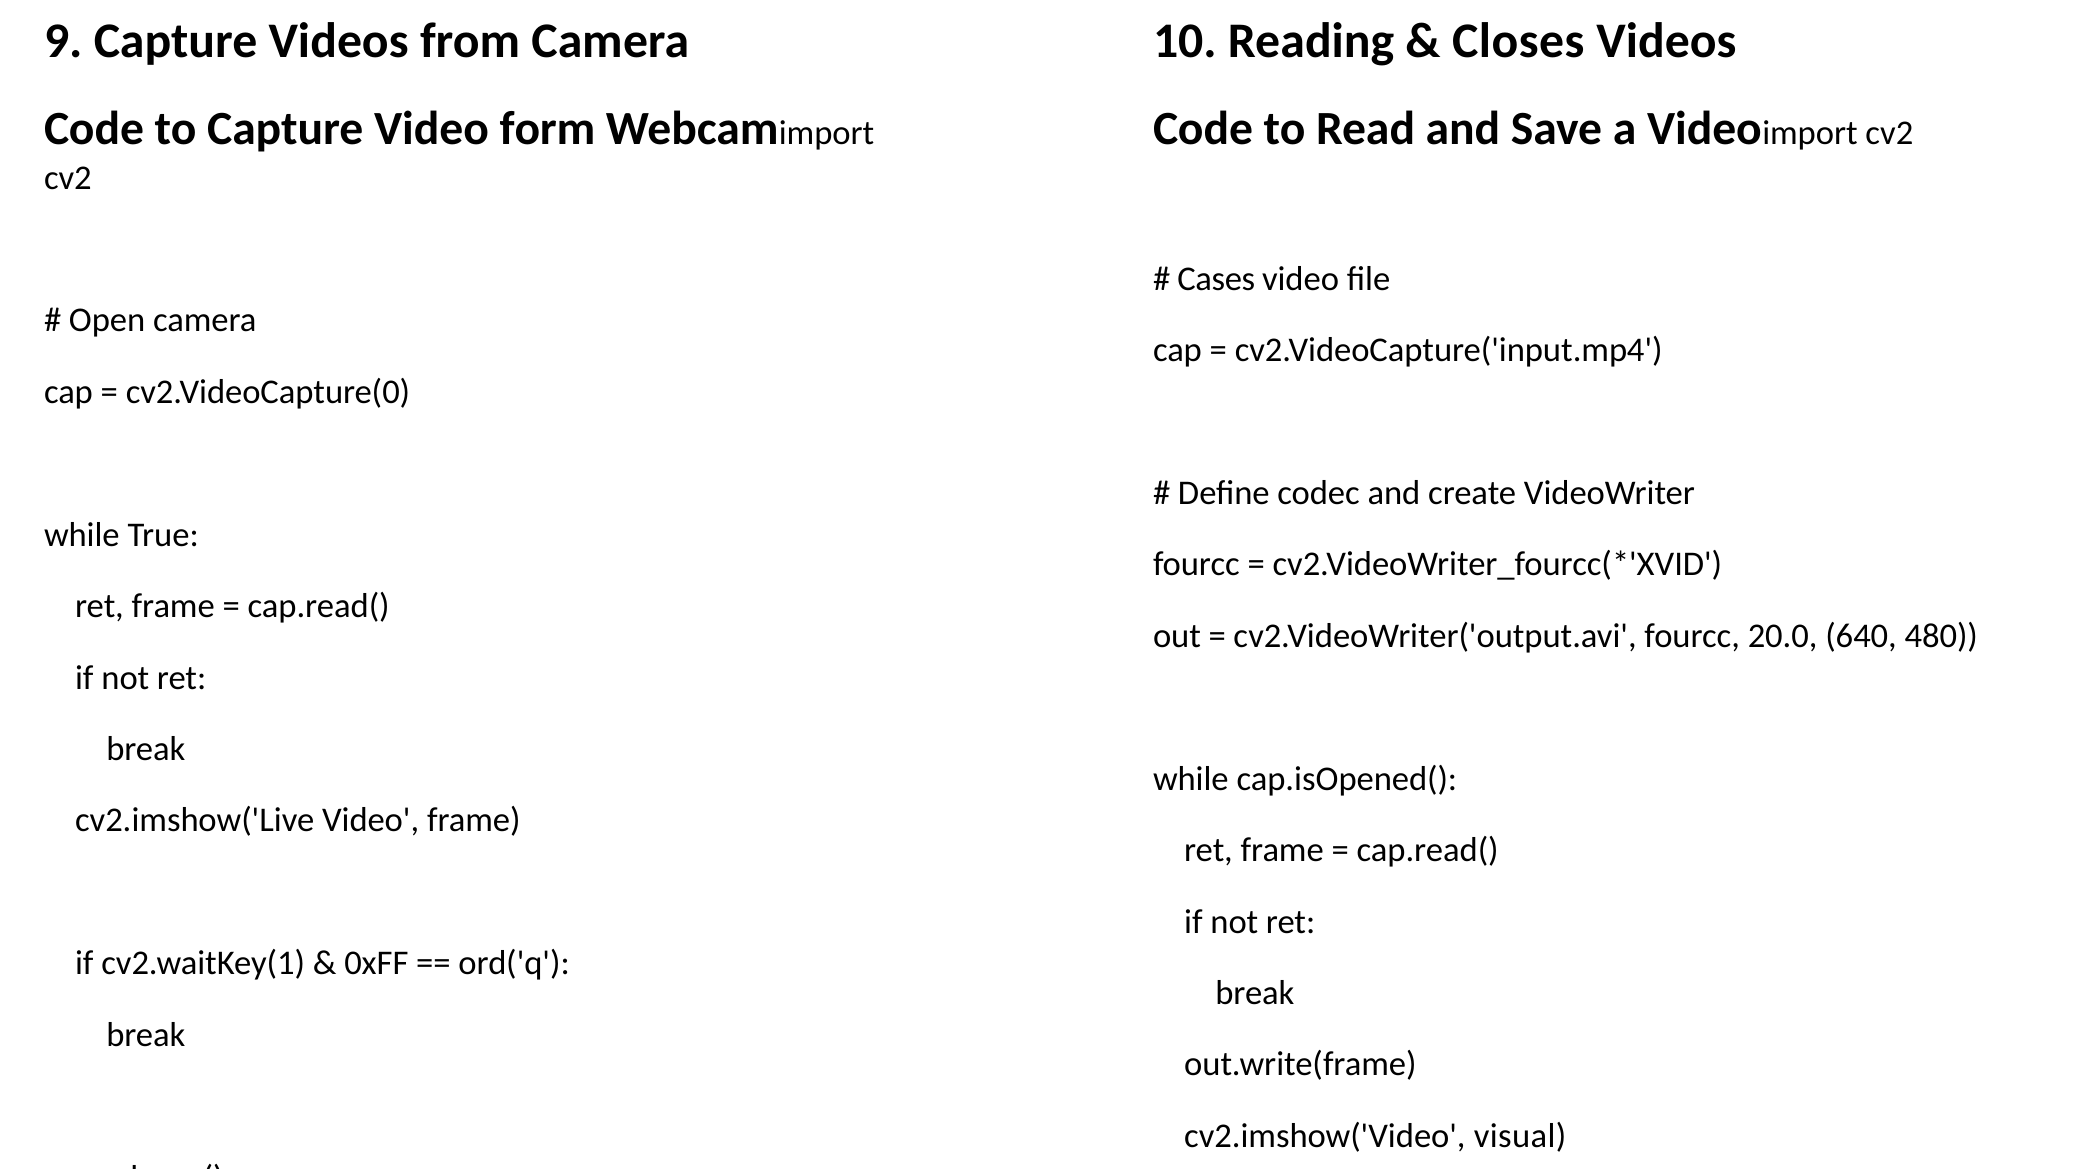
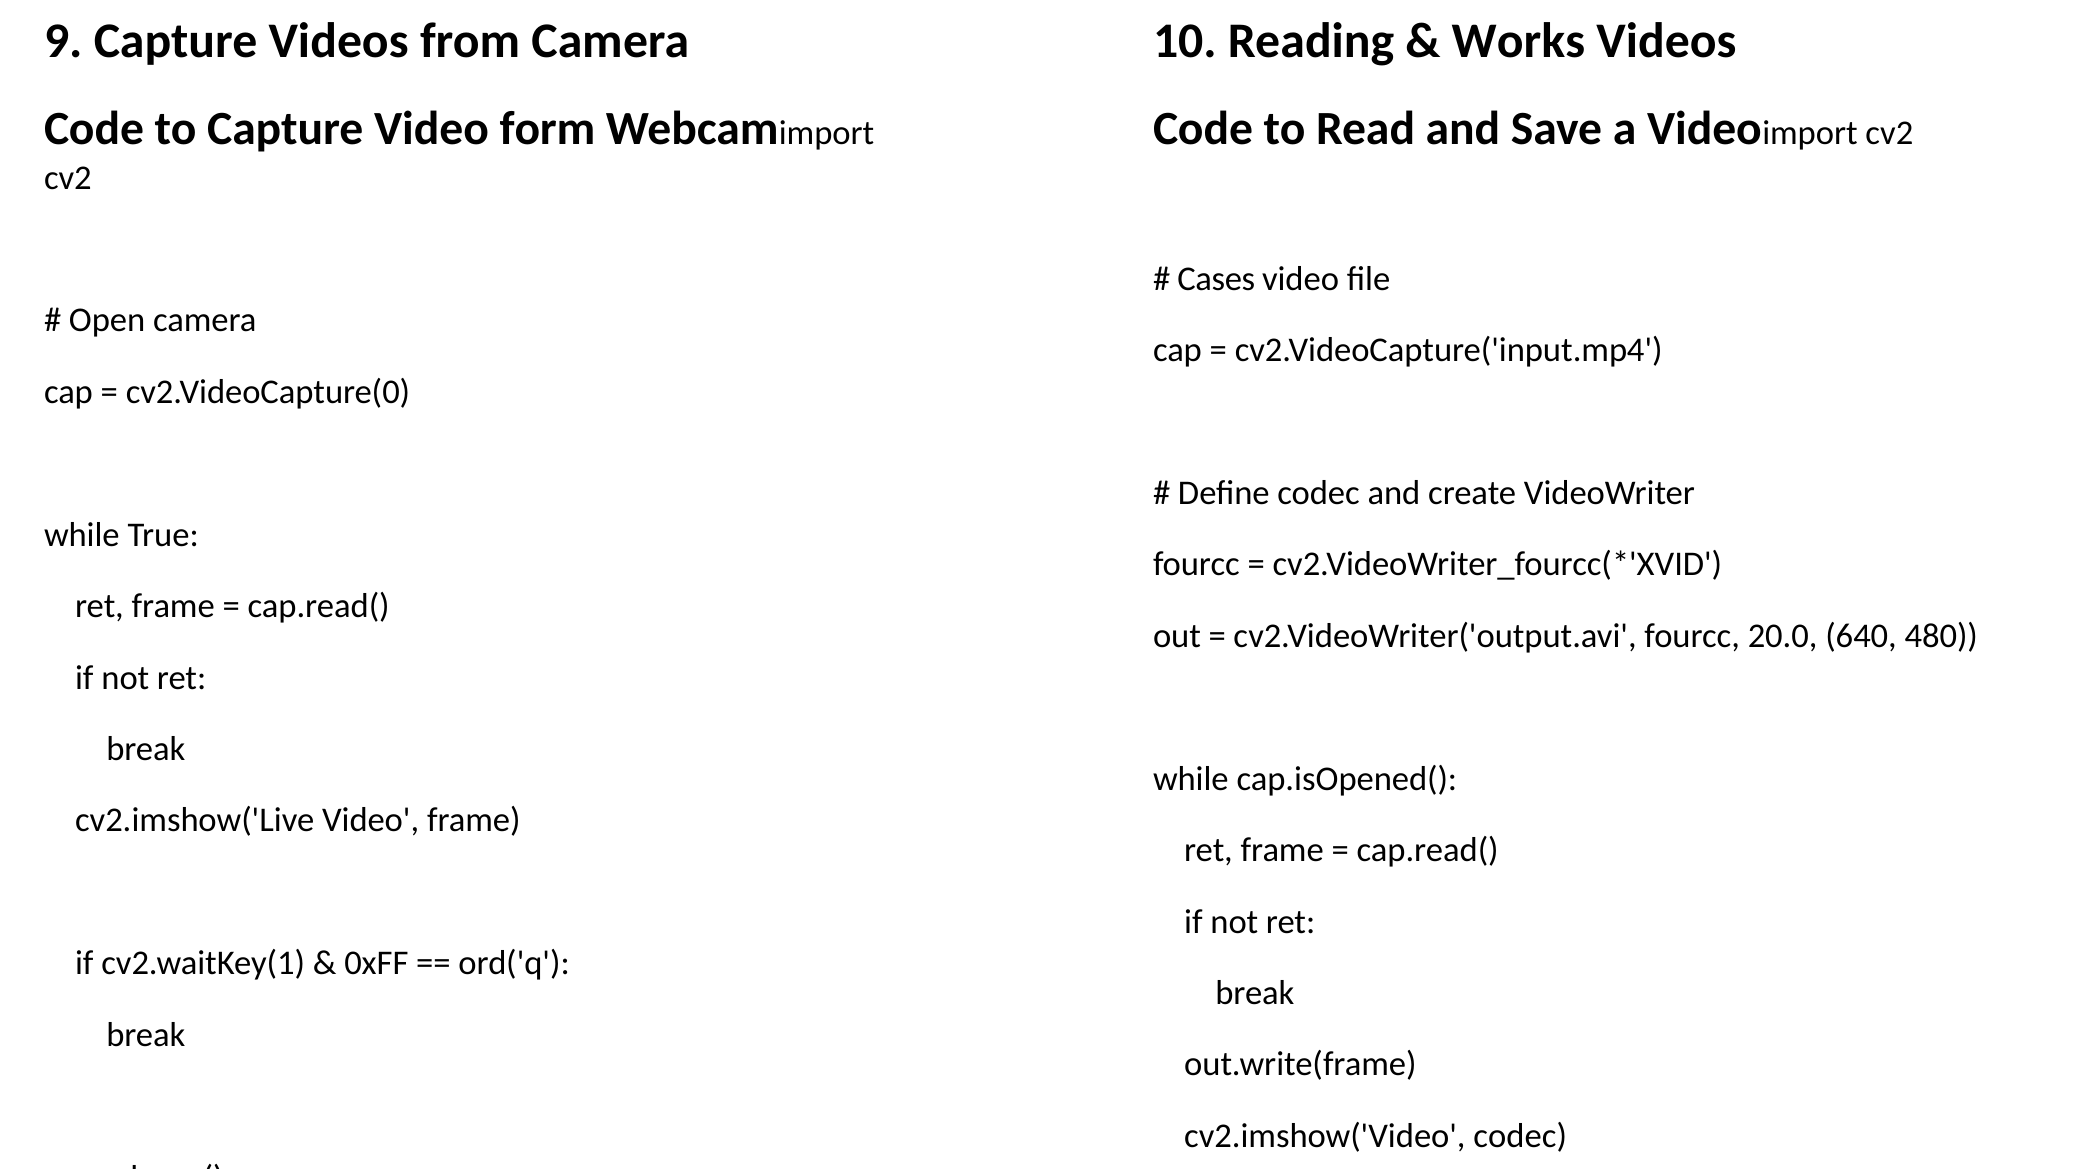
Closes: Closes -> Works
cv2.imshow('Video visual: visual -> codec
